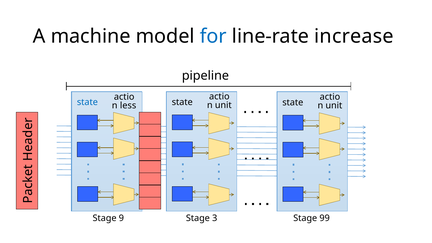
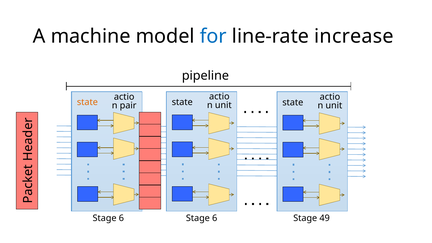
state at (87, 102) colour: blue -> orange
less: less -> pair
9 at (121, 218): 9 -> 6
3 at (215, 218): 3 -> 6
99: 99 -> 49
